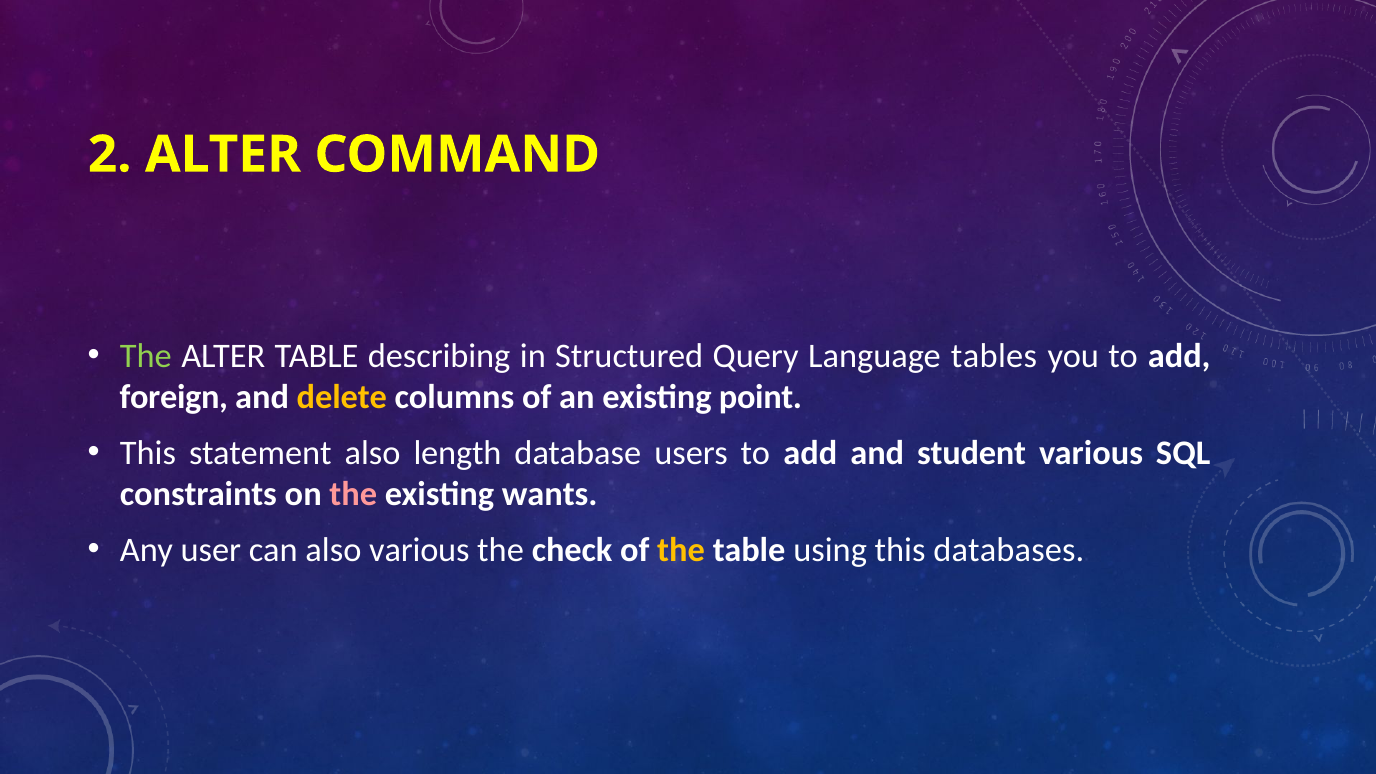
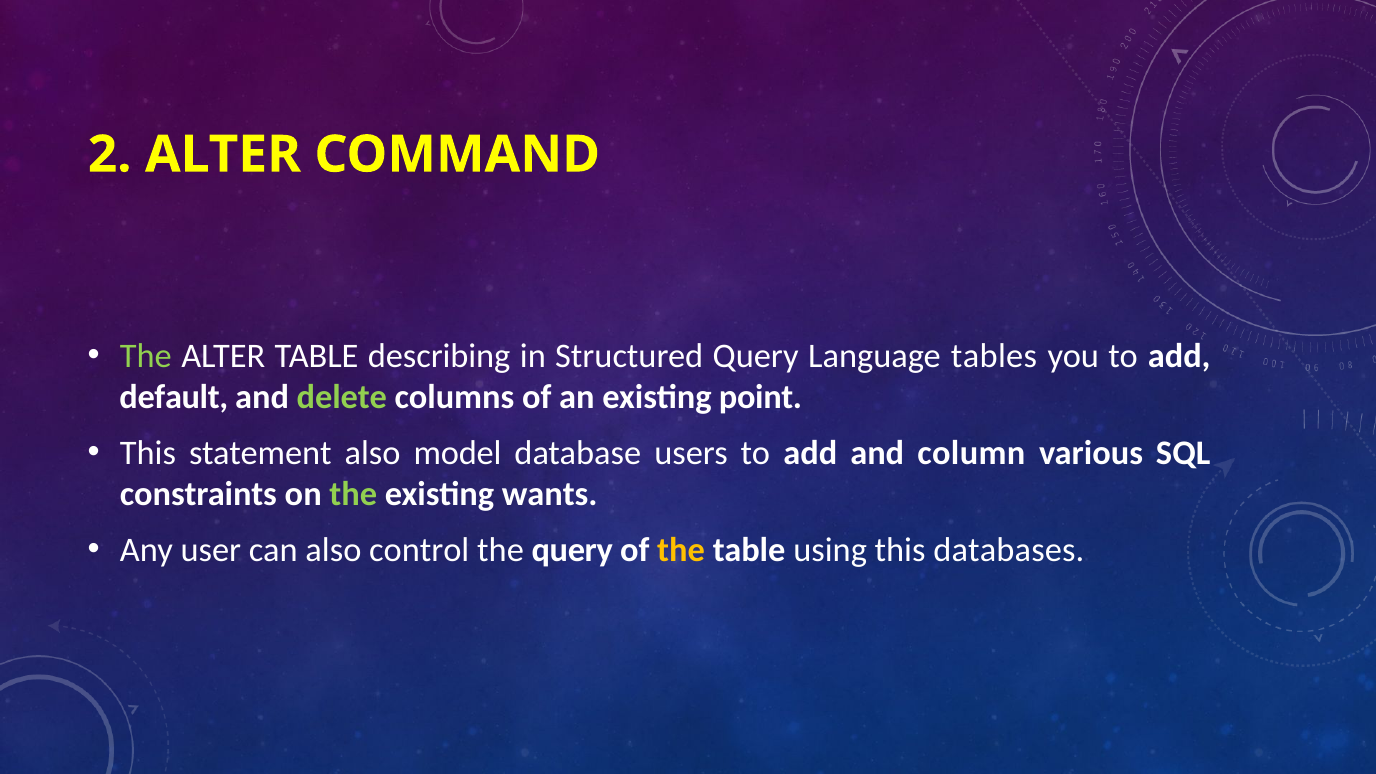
foreign: foreign -> default
delete colour: yellow -> light green
length: length -> model
student: student -> column
the at (353, 495) colour: pink -> light green
also various: various -> control
the check: check -> query
